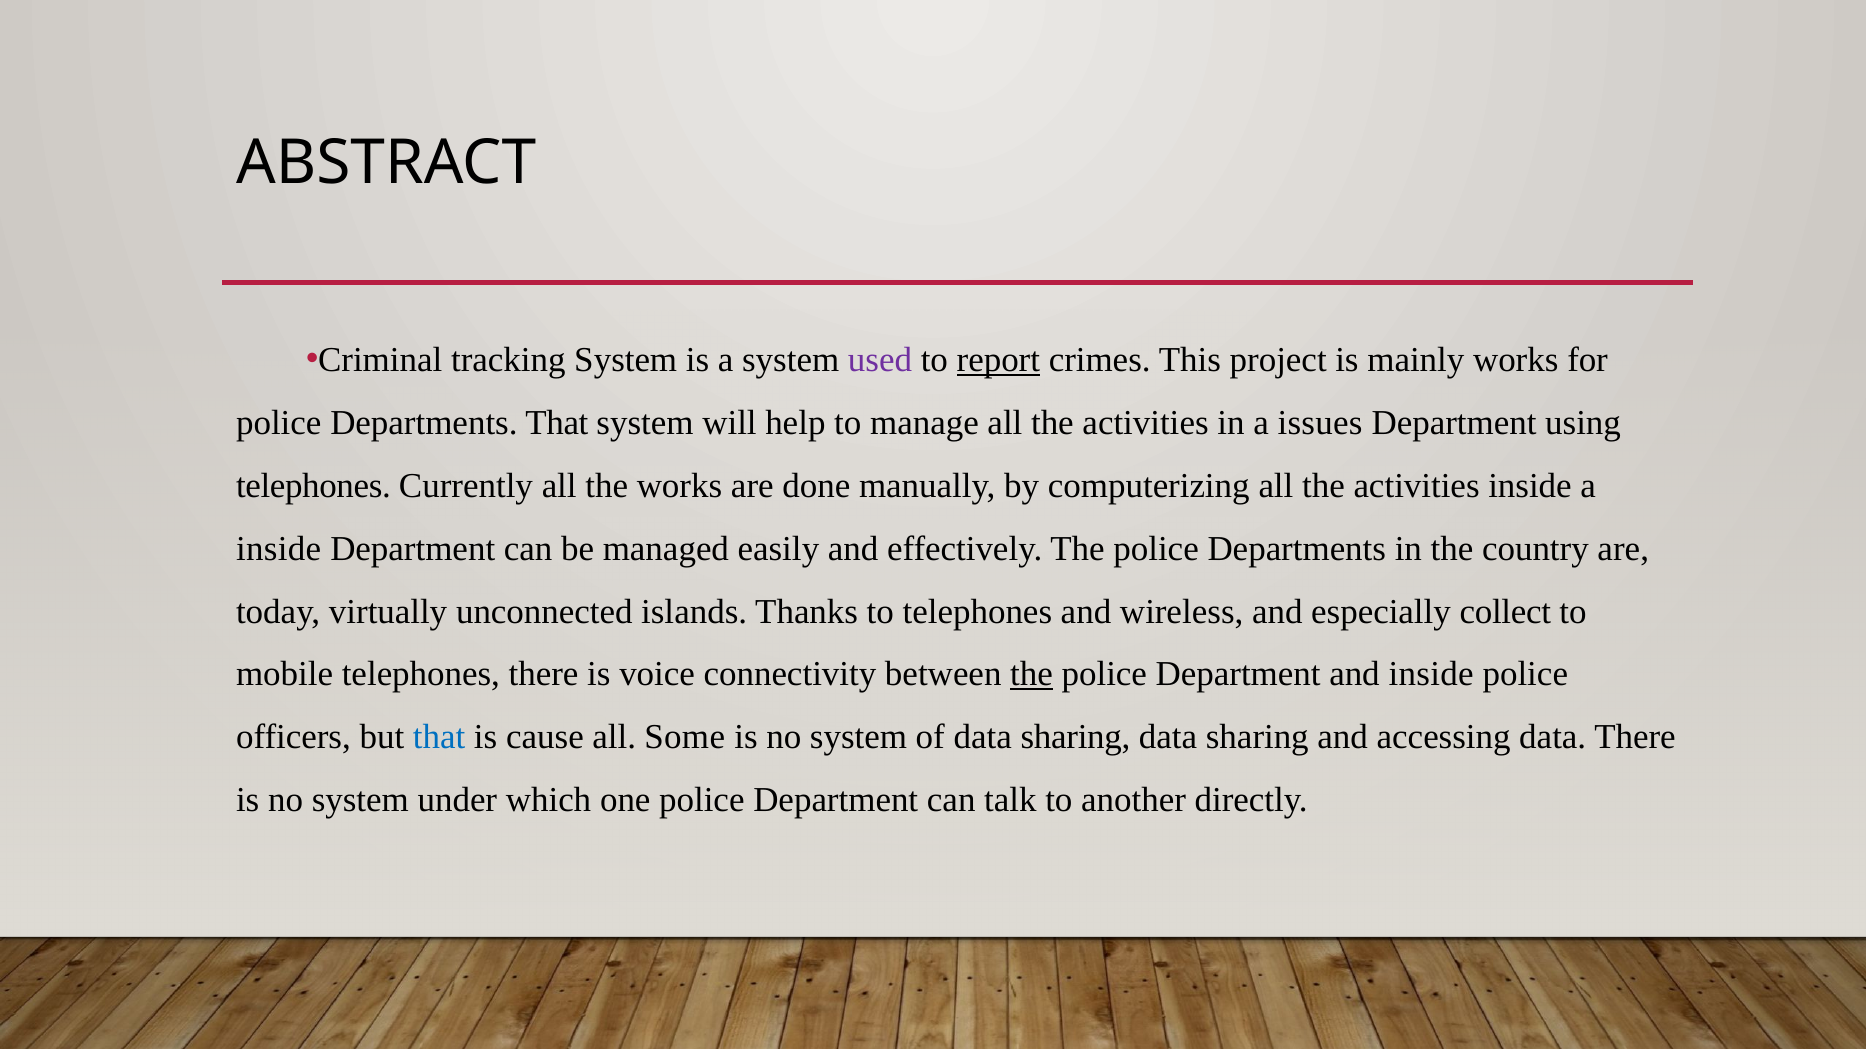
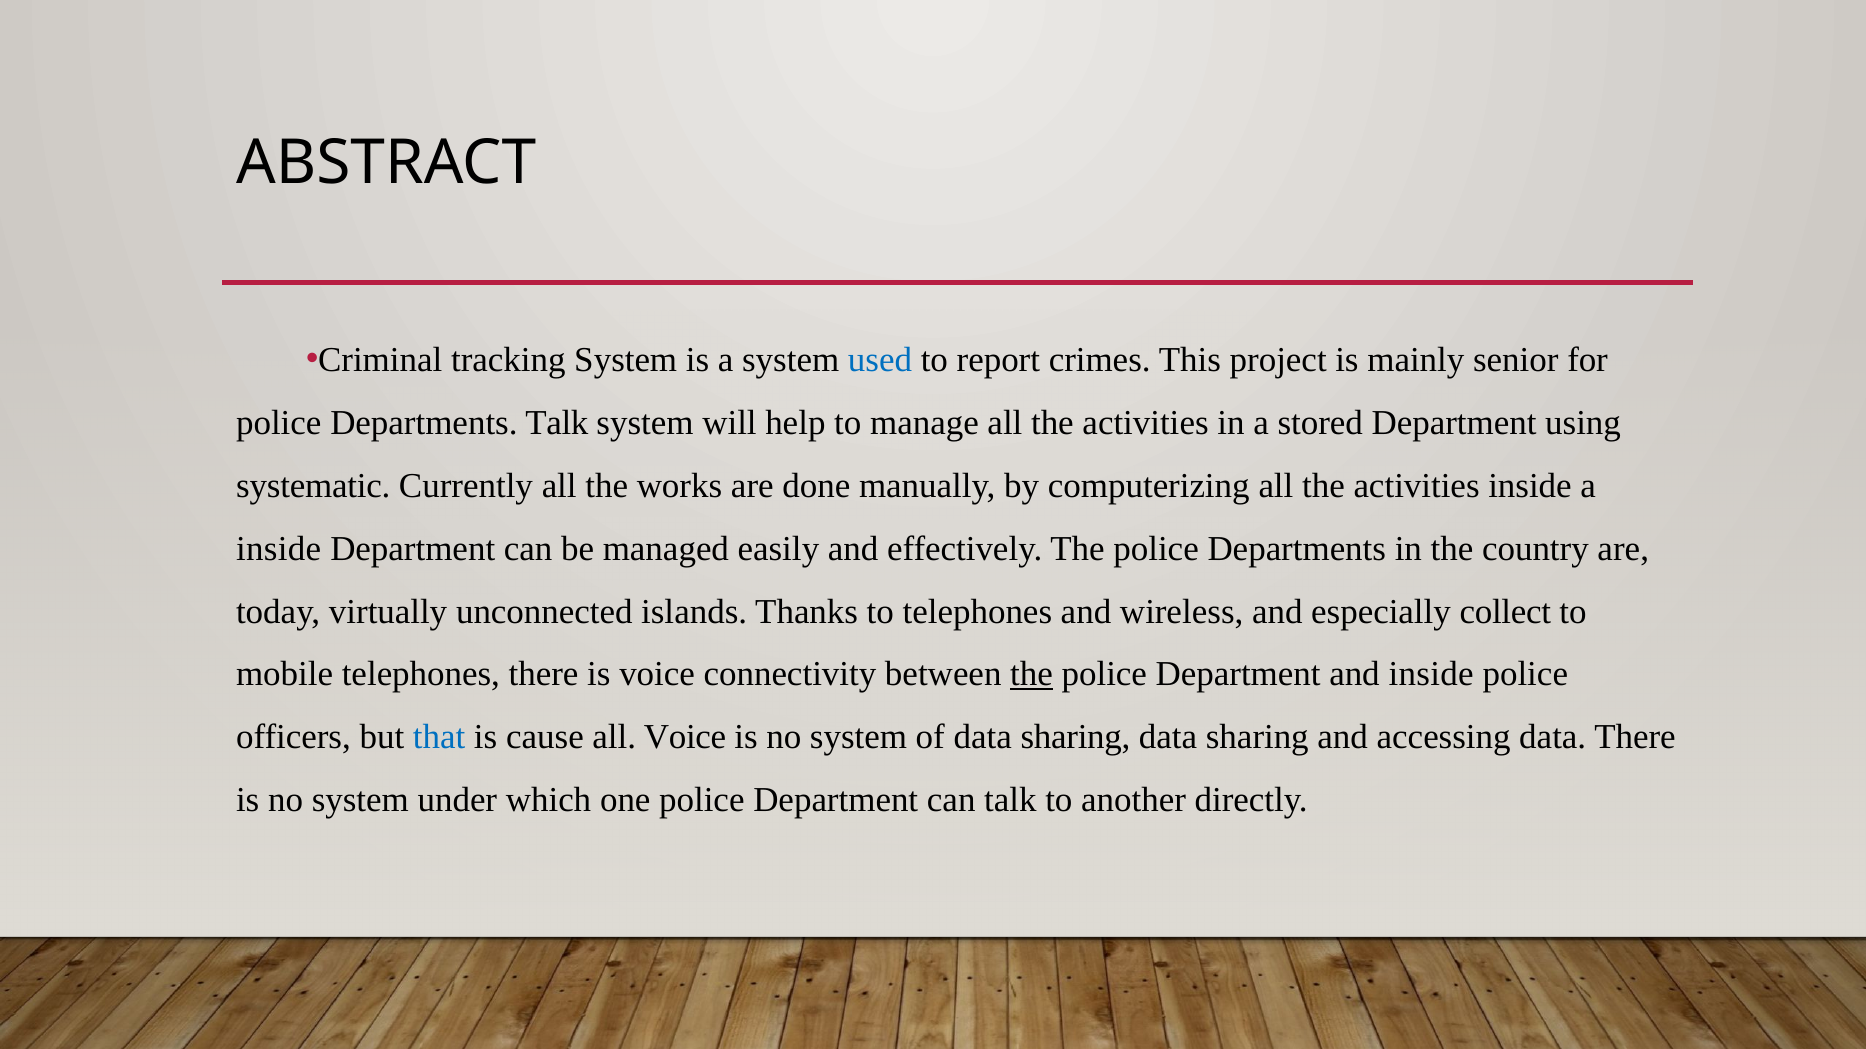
used colour: purple -> blue
report underline: present -> none
mainly works: works -> senior
Departments That: That -> Talk
issues: issues -> stored
telephones at (313, 486): telephones -> systematic
all Some: Some -> Voice
